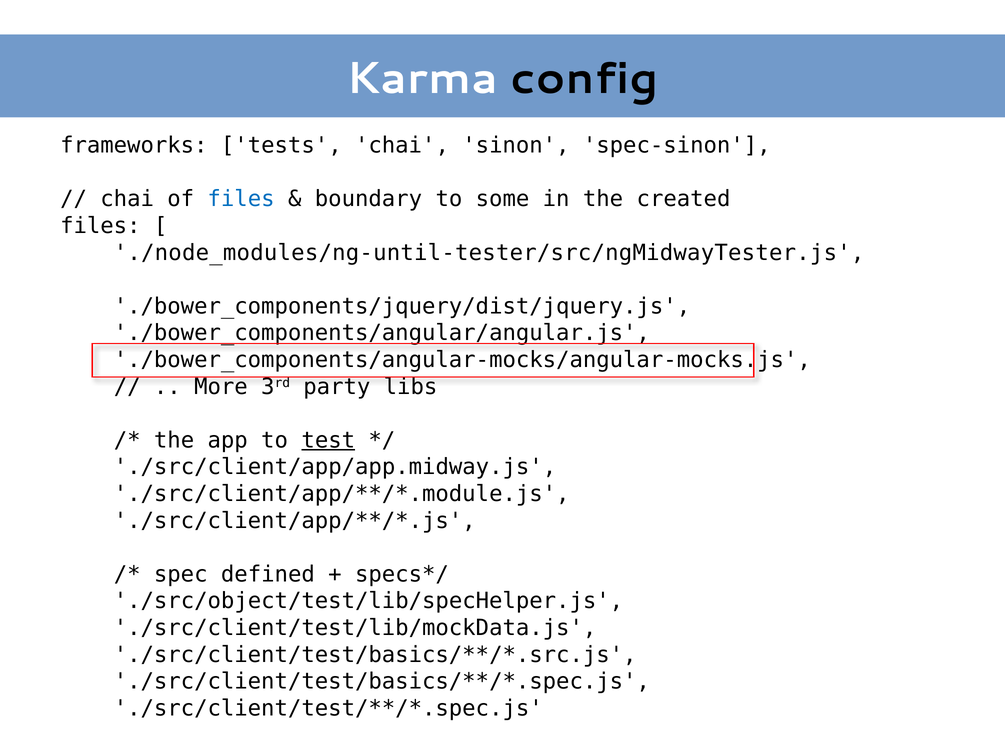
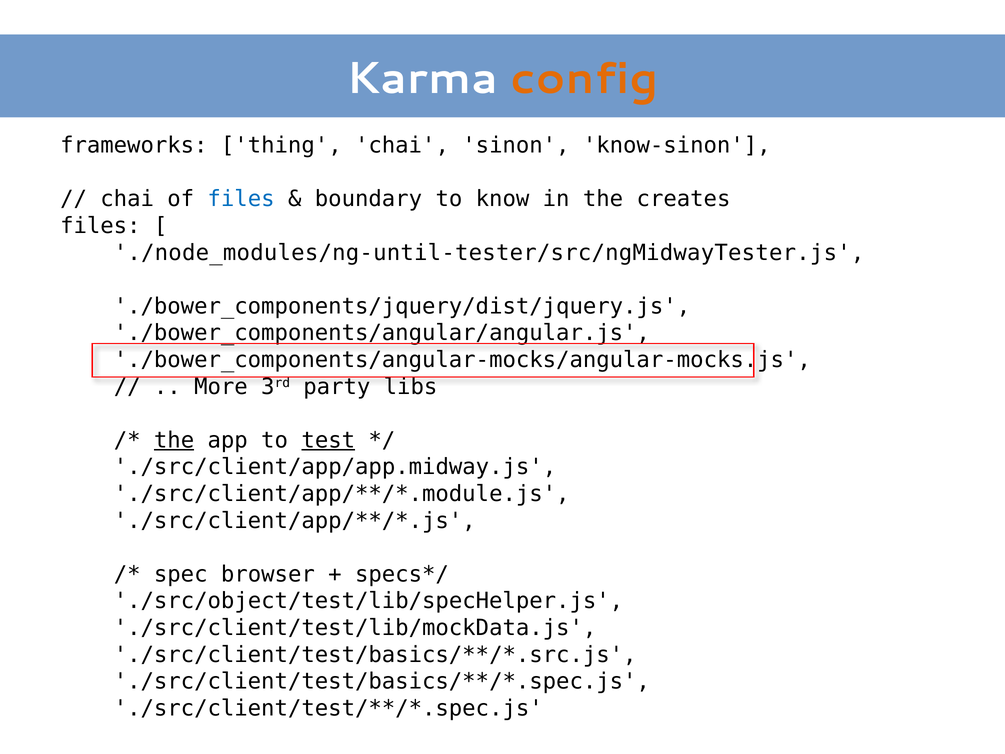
config colour: black -> orange
tests: tests -> thing
spec-sinon: spec-sinon -> know-sinon
some: some -> know
created: created -> creates
the at (174, 440) underline: none -> present
defined: defined -> browser
